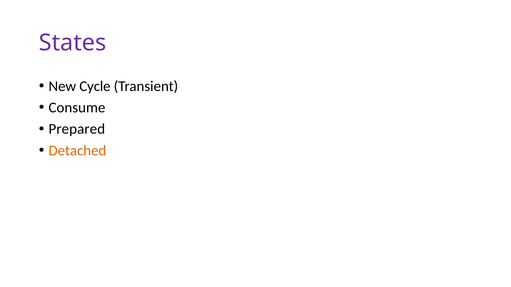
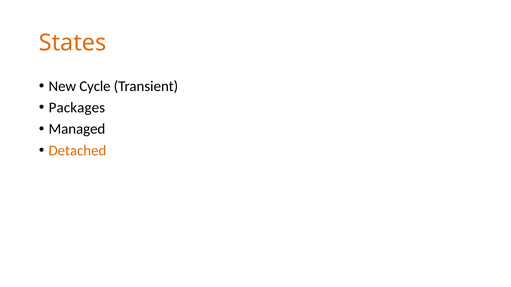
States colour: purple -> orange
Consume: Consume -> Packages
Prepared: Prepared -> Managed
